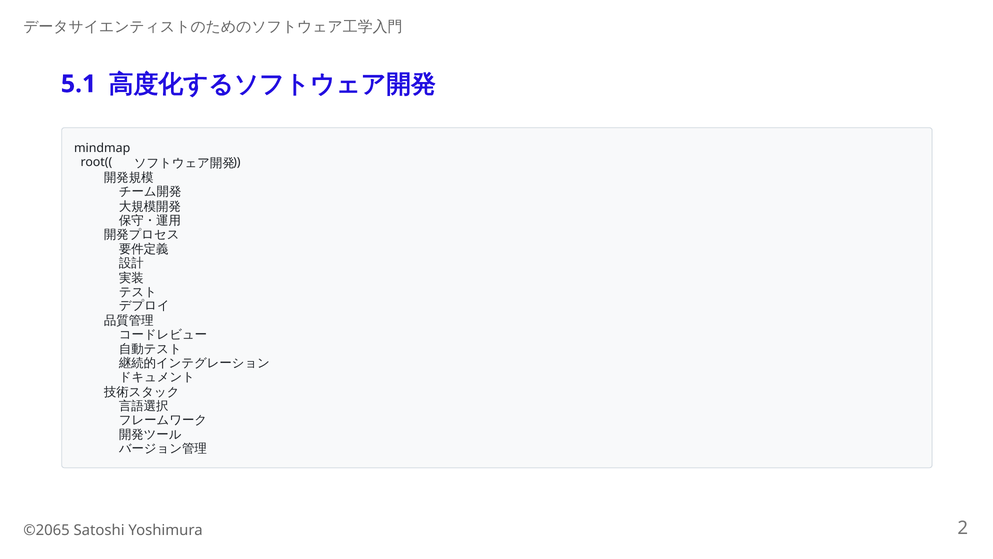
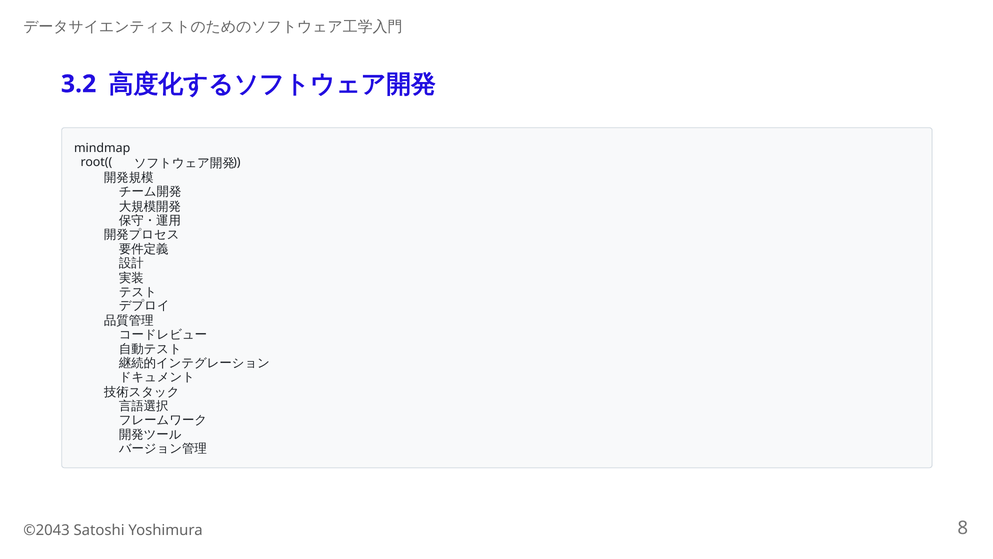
5.1: 5.1 -> 3.2
©2065: ©2065 -> ©2043
2: 2 -> 8
